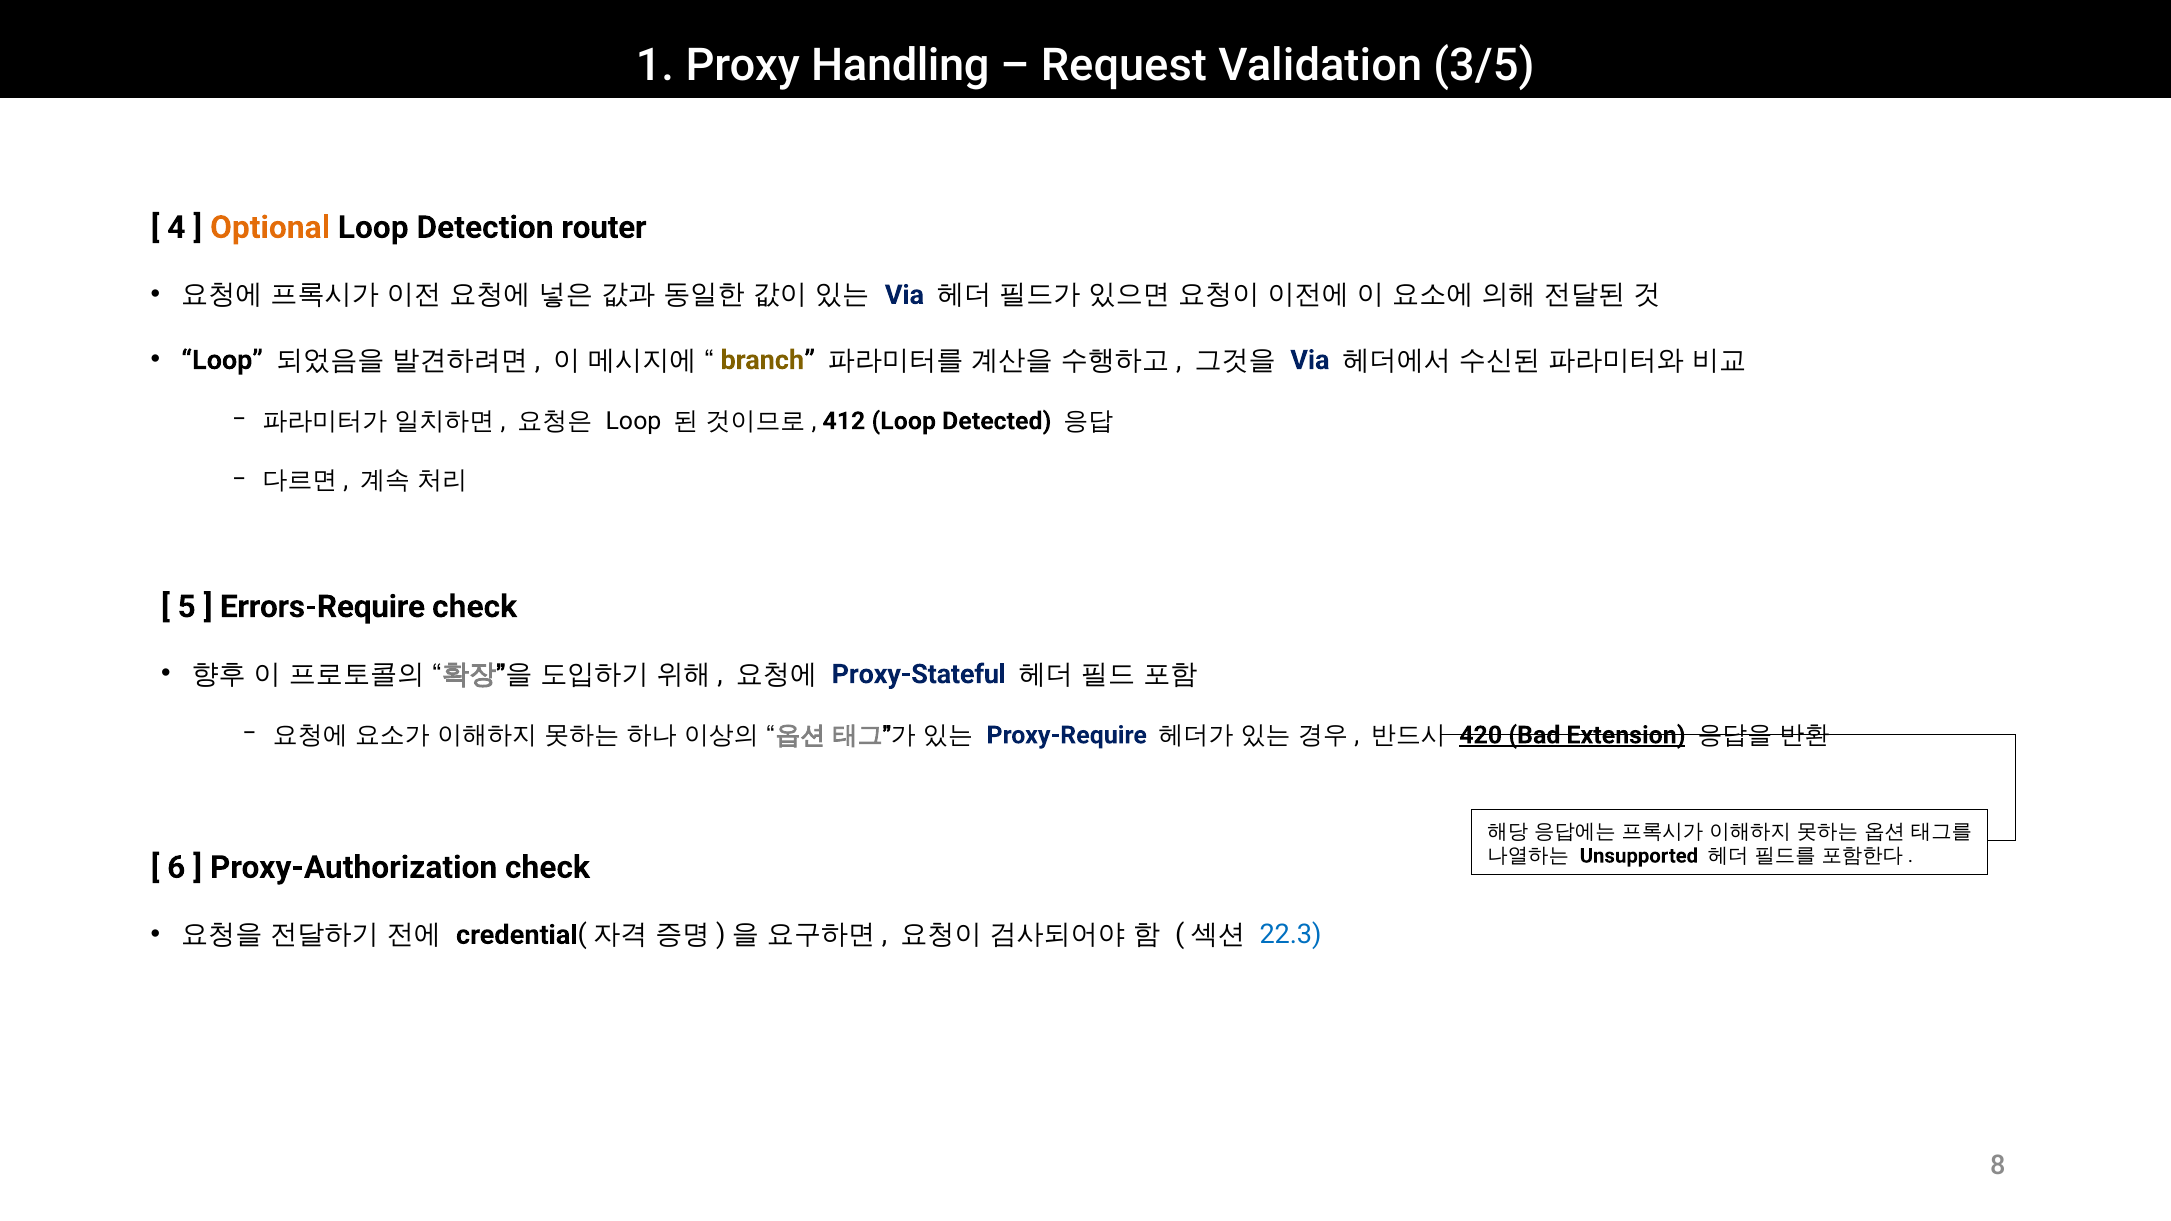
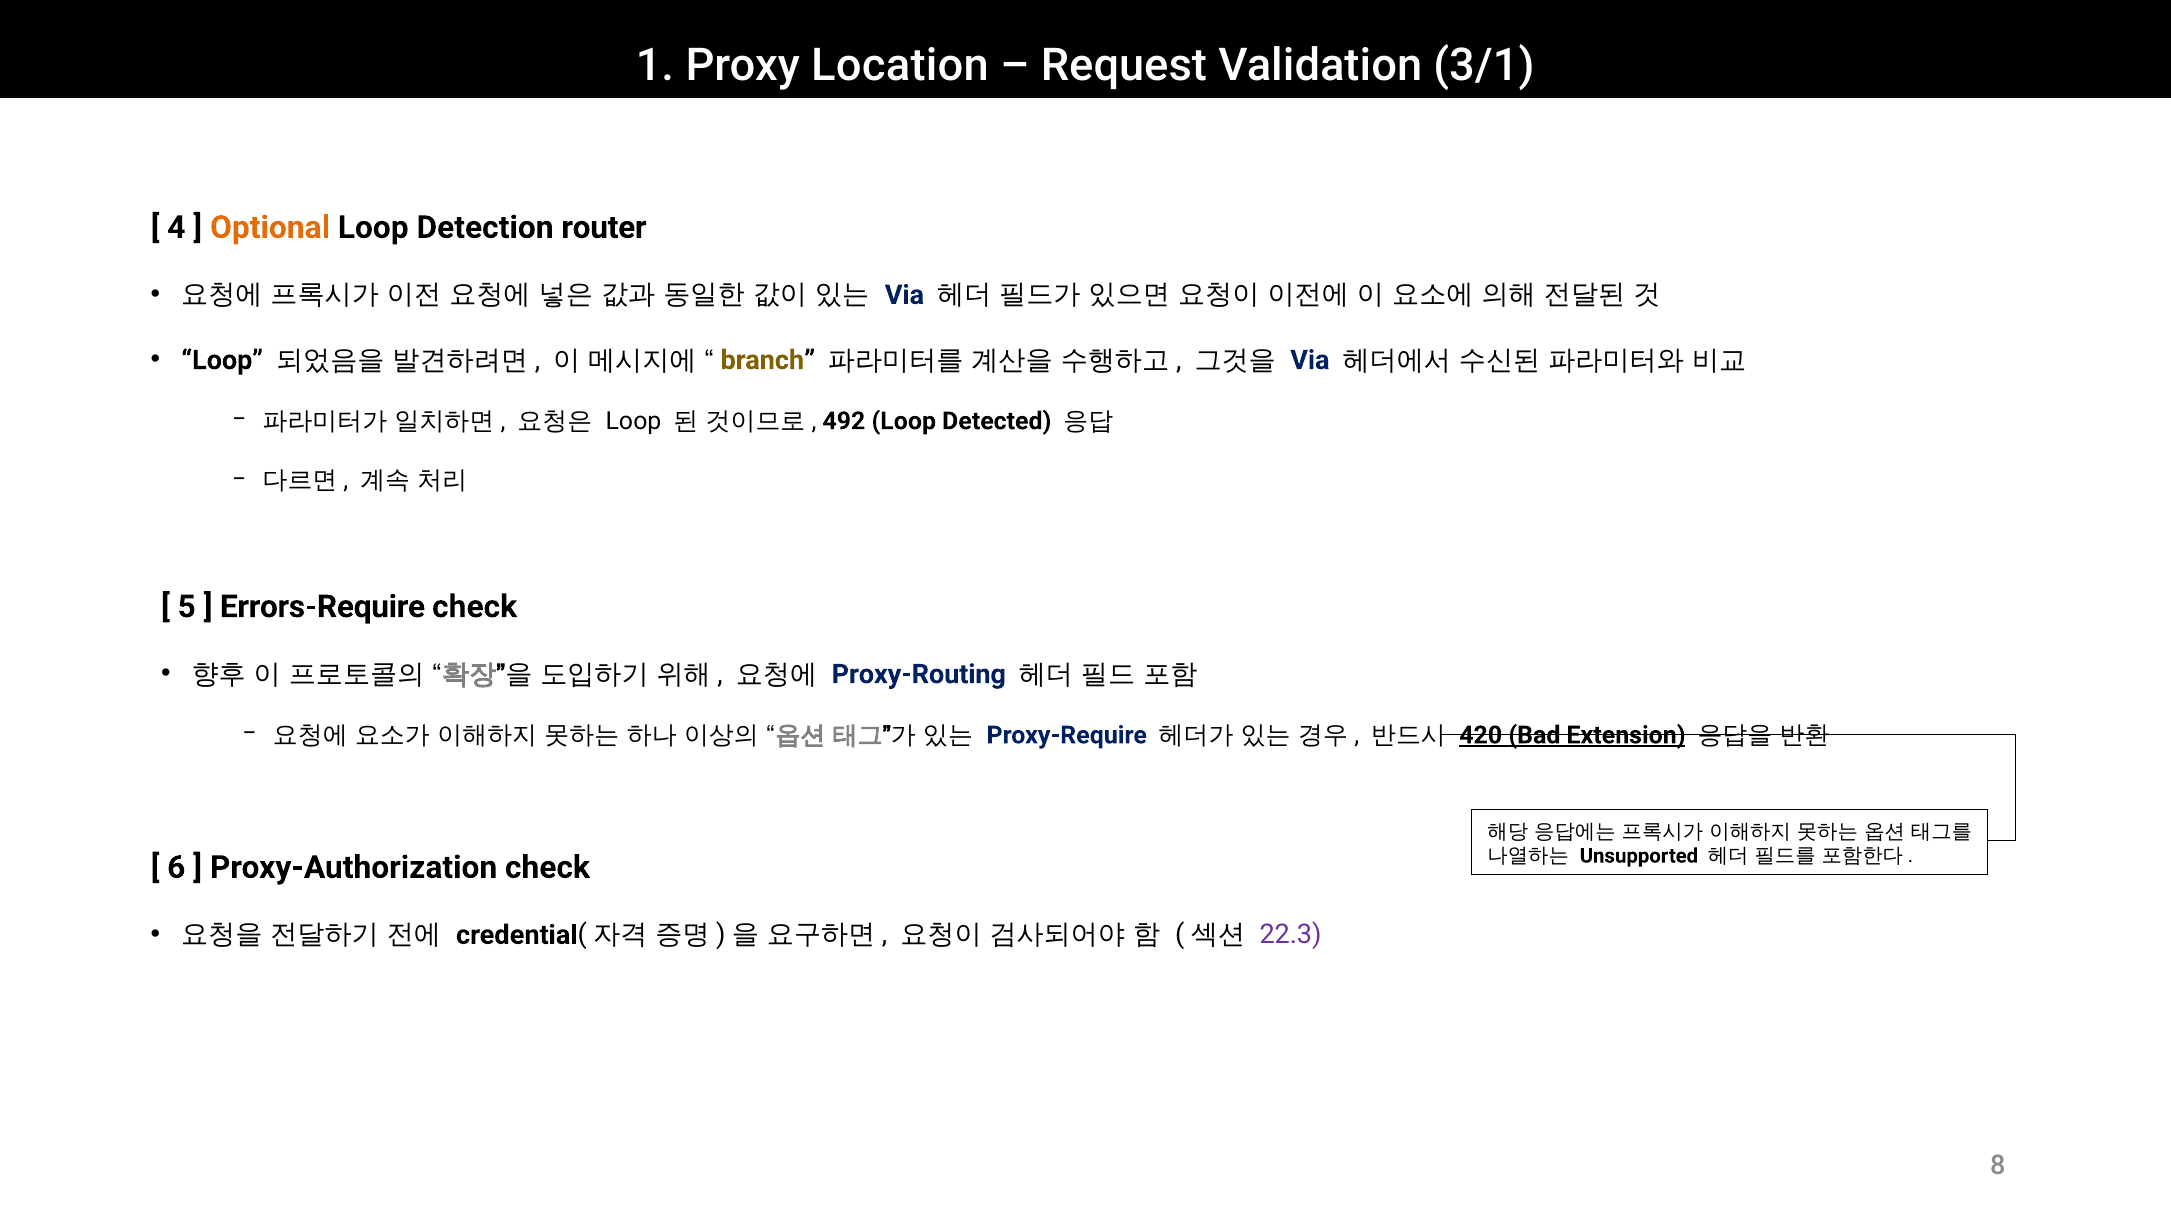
Handling: Handling -> Location
3/5: 3/5 -> 3/1
412: 412 -> 492
Proxy-Stateful: Proxy-Stateful -> Proxy-Routing
22.3 colour: blue -> purple
